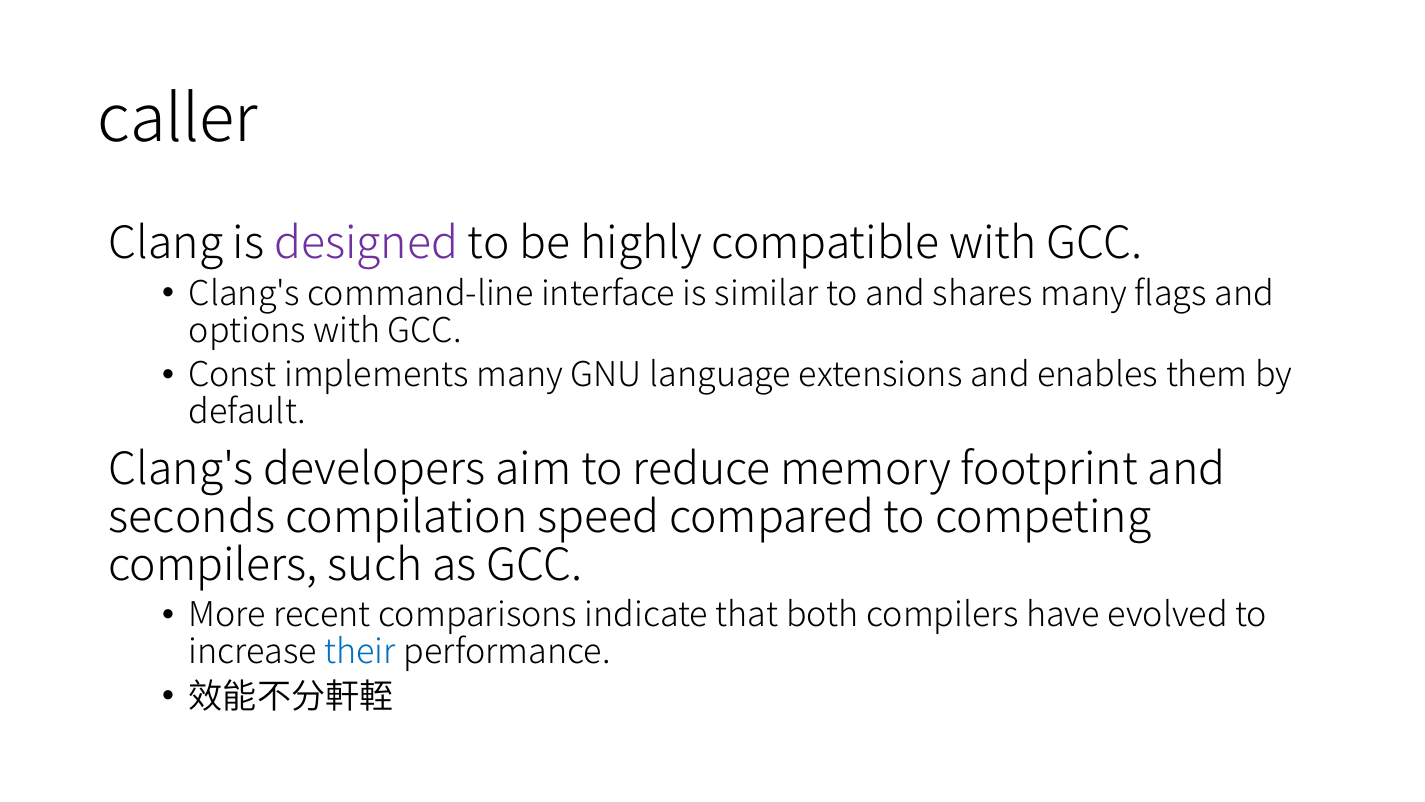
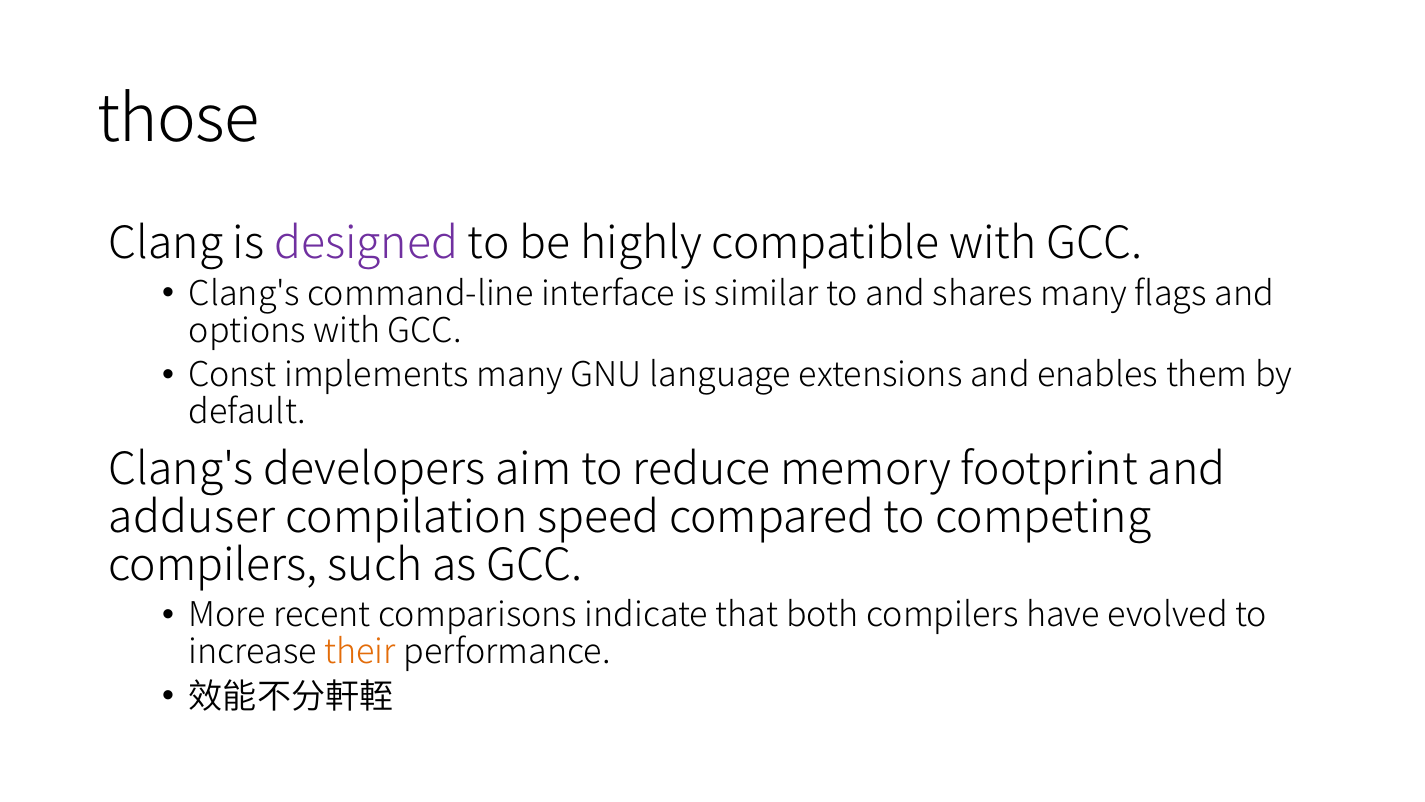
caller: caller -> those
seconds: seconds -> adduser
their colour: blue -> orange
